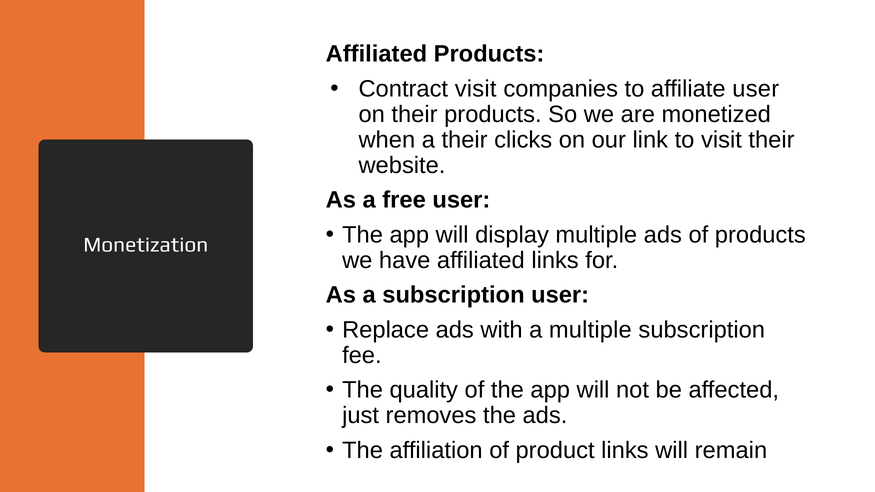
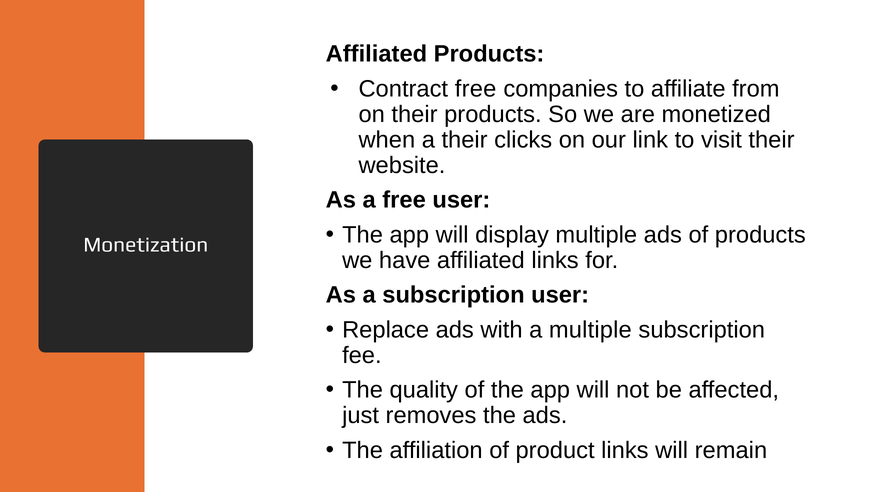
Contract visit: visit -> free
affiliate user: user -> from
